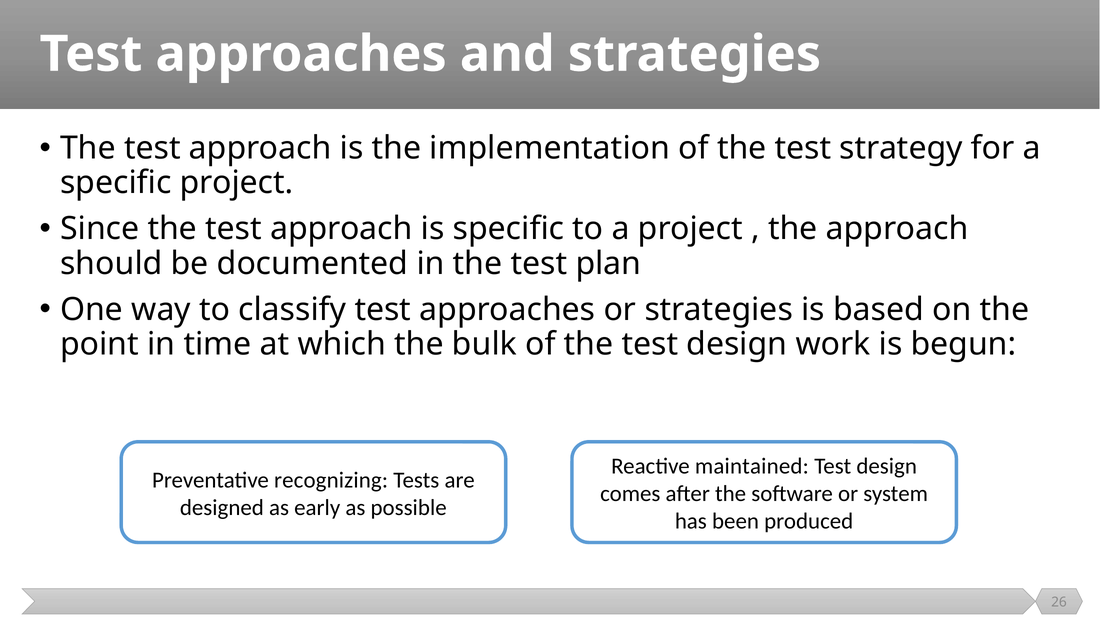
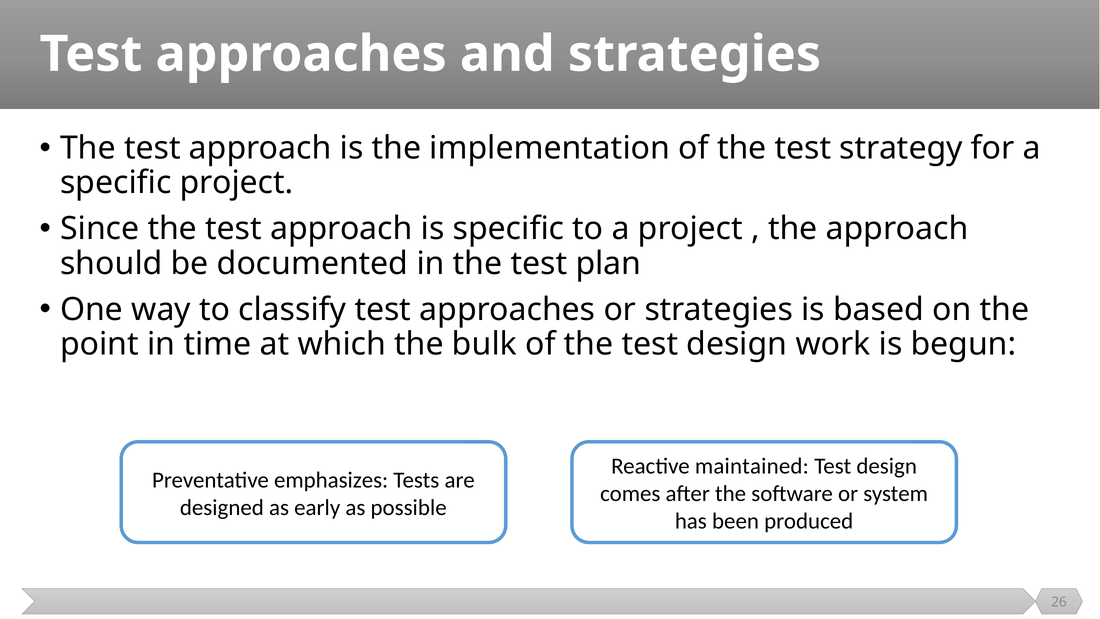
recognizing: recognizing -> emphasizes
